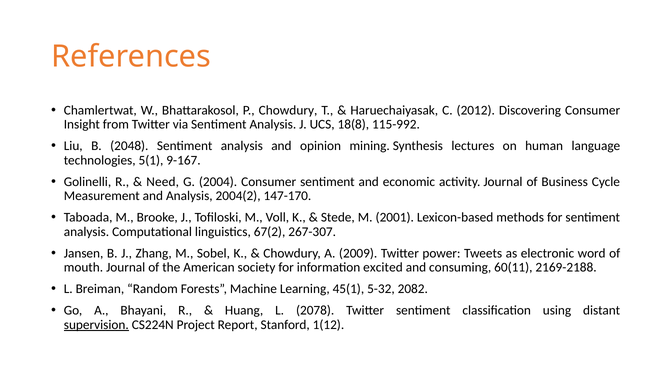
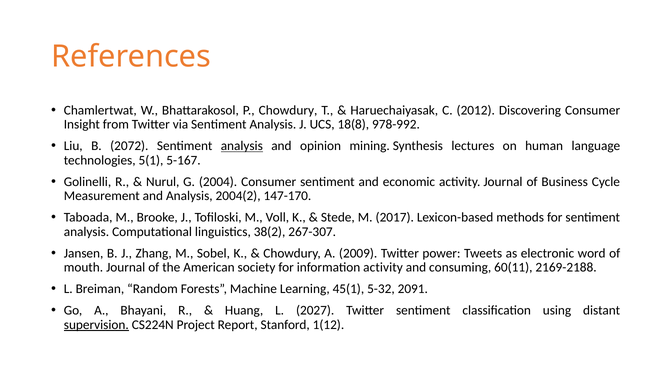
115-992: 115-992 -> 978-992
2048: 2048 -> 2072
analysis at (242, 146) underline: none -> present
9-167: 9-167 -> 5-167
Need: Need -> Nurul
2001: 2001 -> 2017
67(2: 67(2 -> 38(2
information excited: excited -> activity
2082: 2082 -> 2091
2078: 2078 -> 2027
